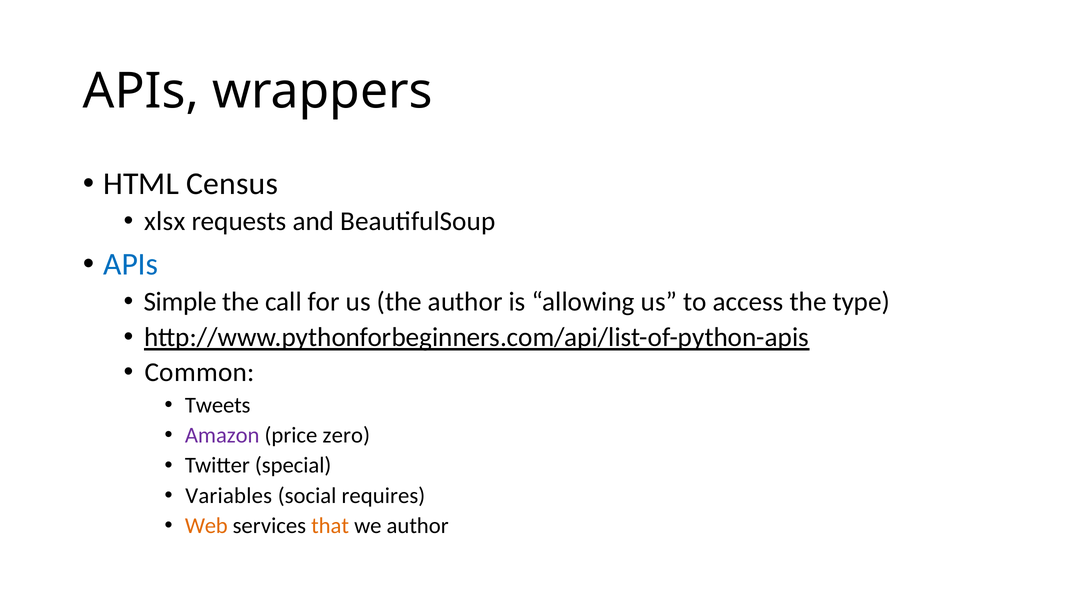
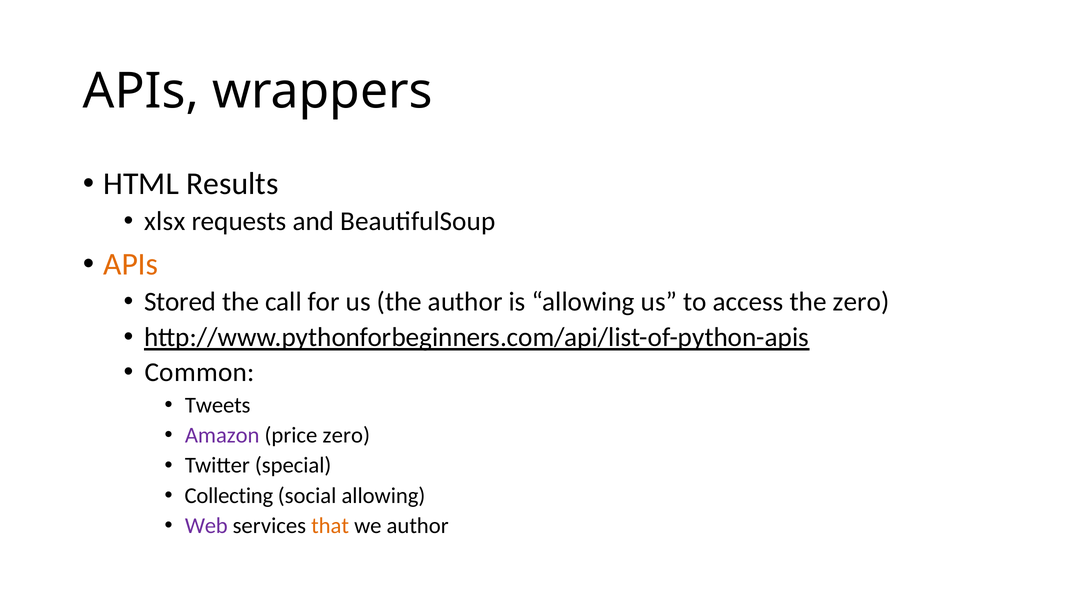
Census: Census -> Results
APIs at (131, 264) colour: blue -> orange
Simple: Simple -> Stored
the type: type -> zero
Variables: Variables -> Collecting
social requires: requires -> allowing
Web colour: orange -> purple
